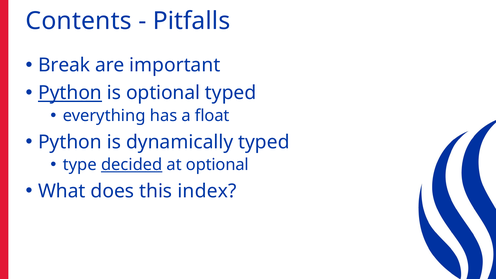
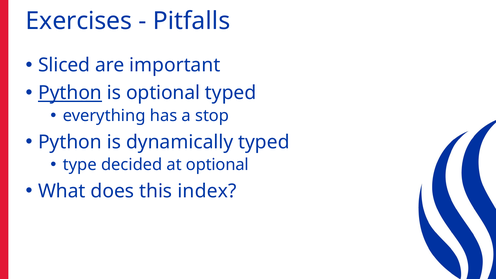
Contents: Contents -> Exercises
Break: Break -> Sliced
float: float -> stop
decided underline: present -> none
